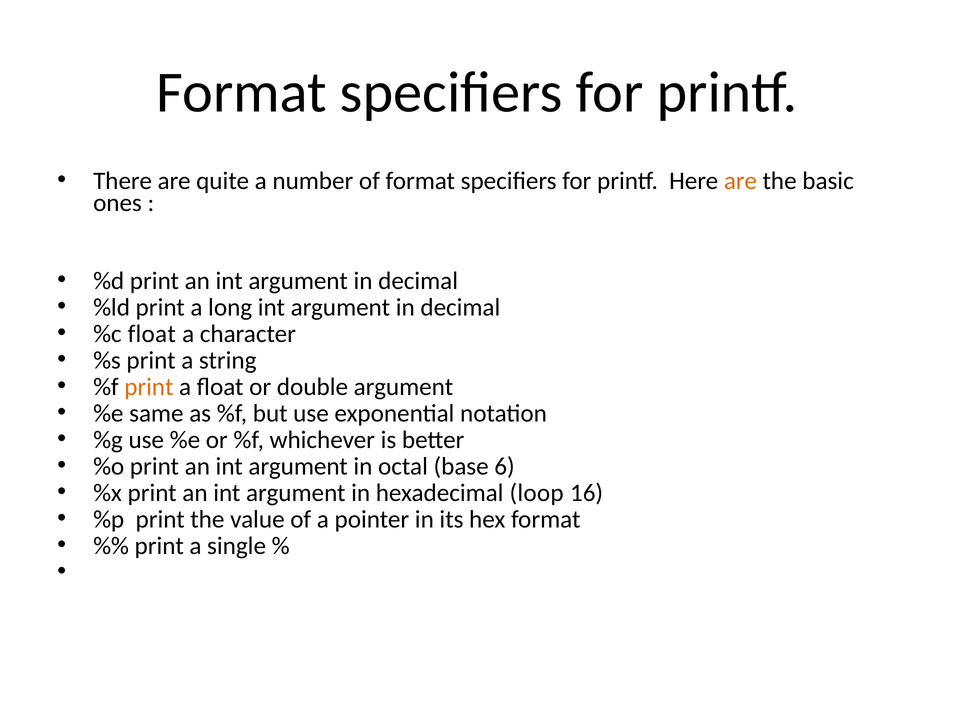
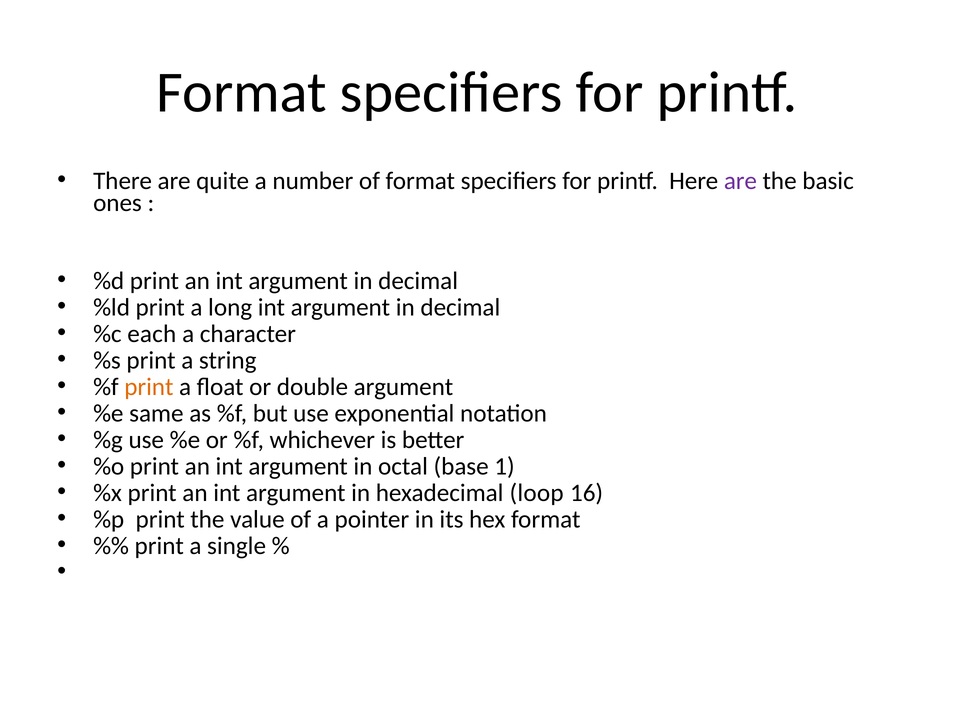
are at (740, 181) colour: orange -> purple
%c float: float -> each
6: 6 -> 1
